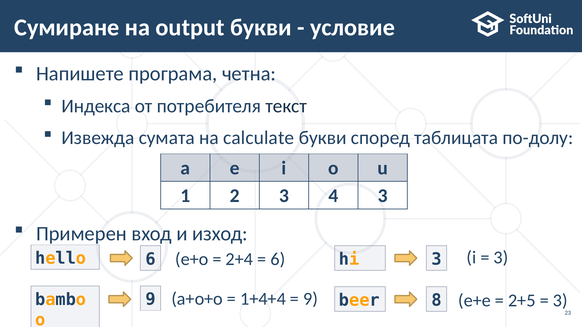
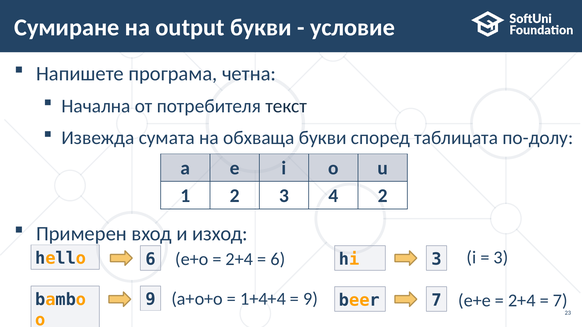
Индекса: Индекса -> Начална
calculate: calculate -> обхваща
4 3: 3 -> 2
beer 8: 8 -> 7
2+5 at (522, 301): 2+5 -> 2+4
3 at (560, 301): 3 -> 7
